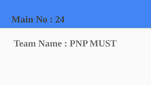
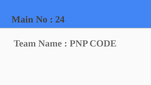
MUST: MUST -> CODE
